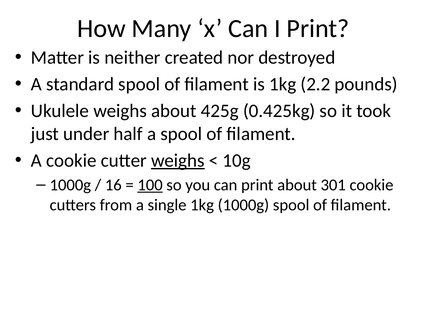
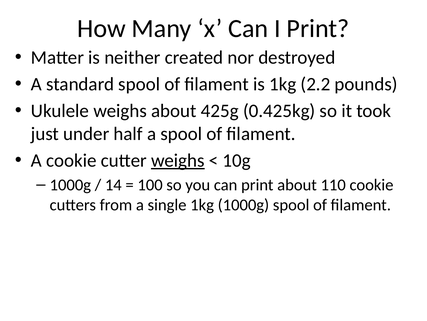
16: 16 -> 14
100 underline: present -> none
301: 301 -> 110
